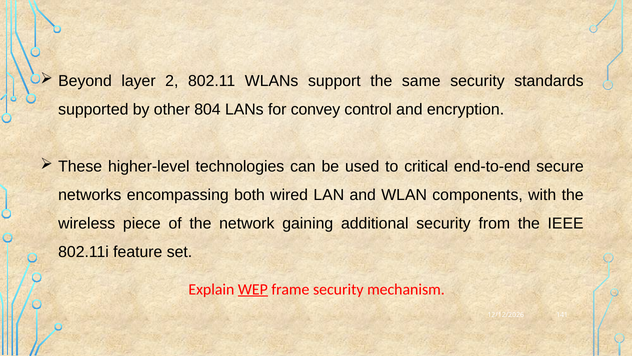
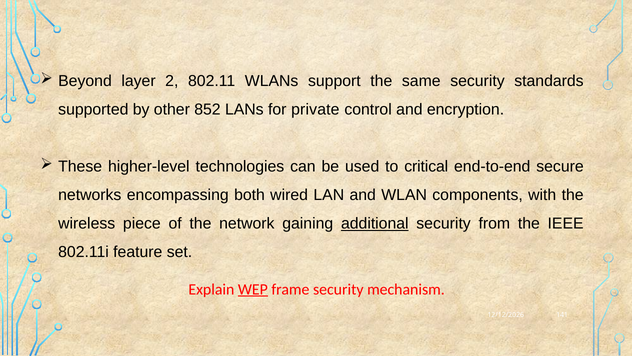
804: 804 -> 852
convey: convey -> private
additional underline: none -> present
